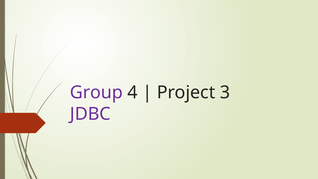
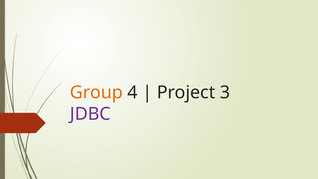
Group colour: purple -> orange
